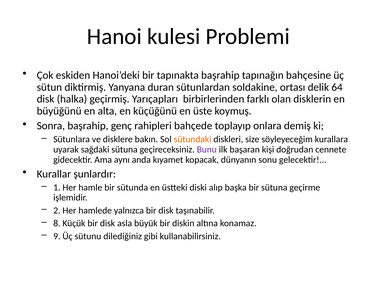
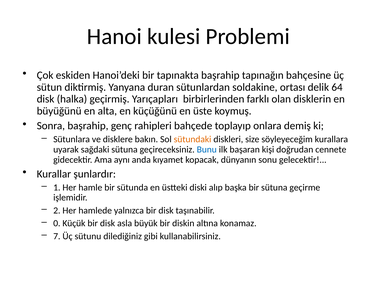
Bunu colour: purple -> blue
8: 8 -> 0
9: 9 -> 7
